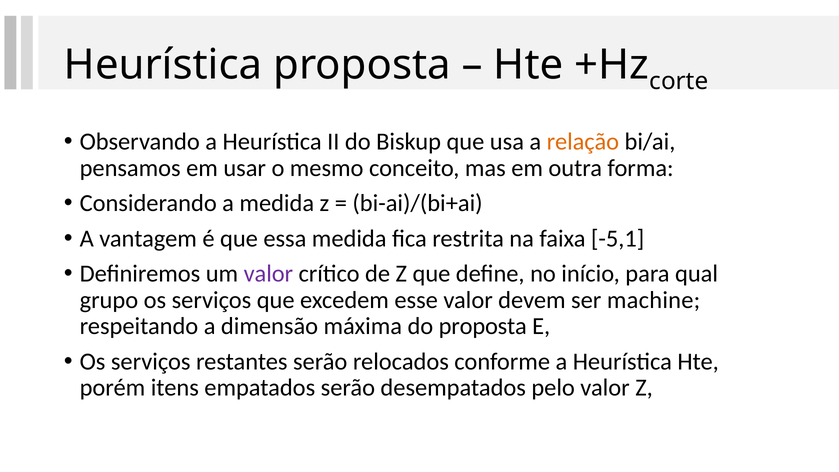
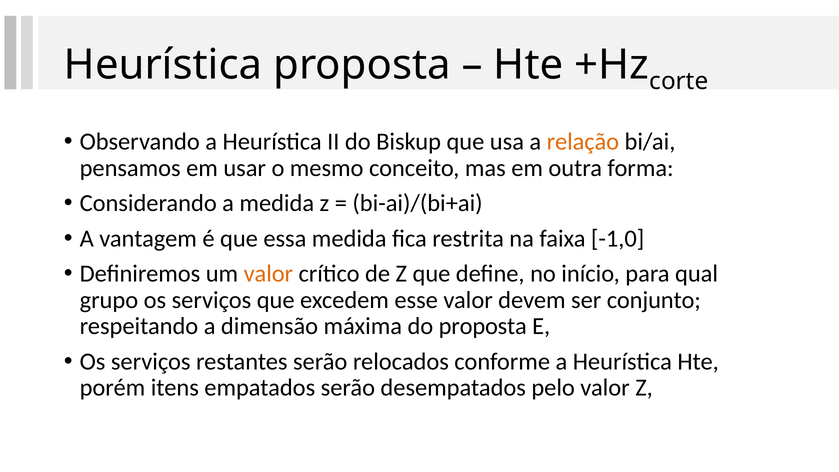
-5,1: -5,1 -> -1,0
valor at (268, 274) colour: purple -> orange
machine: machine -> conjunto
